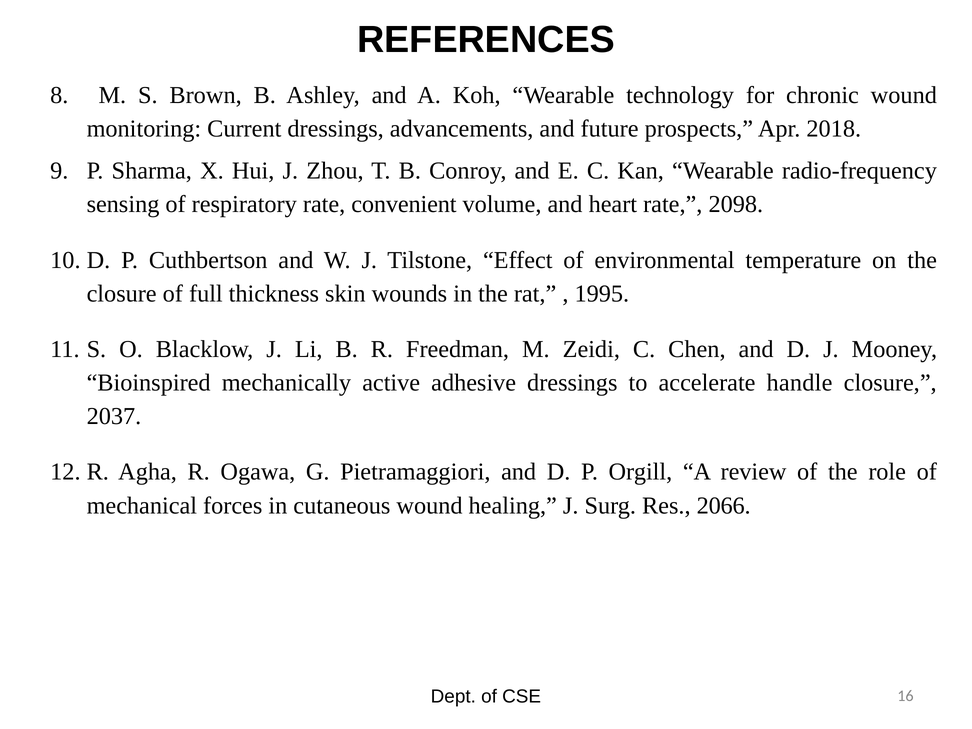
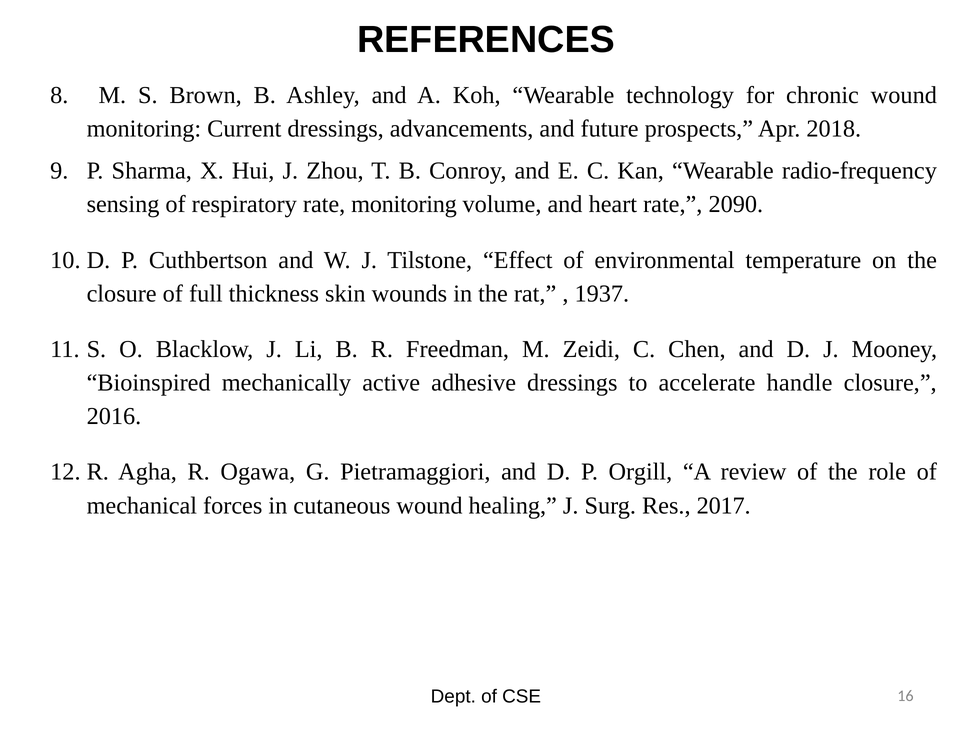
rate convenient: convenient -> monitoring
2098: 2098 -> 2090
1995: 1995 -> 1937
2037: 2037 -> 2016
2066: 2066 -> 2017
